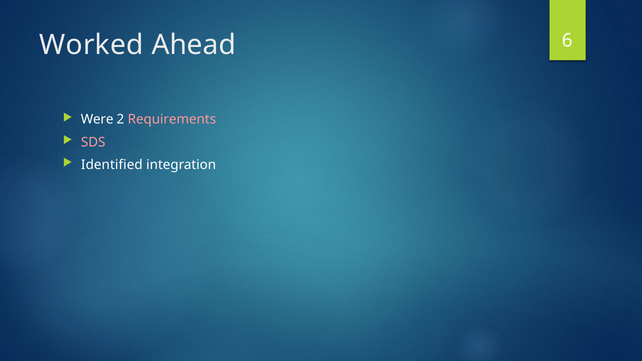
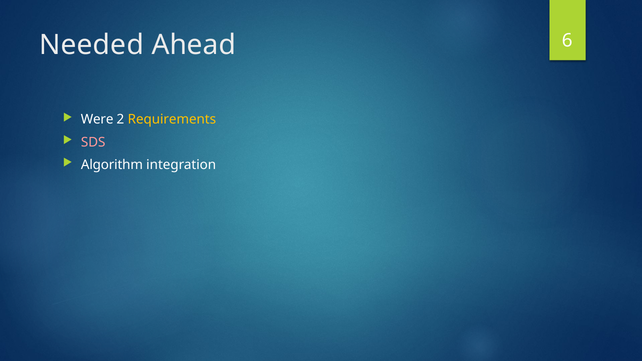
Worked: Worked -> Needed
Requirements colour: pink -> yellow
Identified: Identified -> Algorithm
